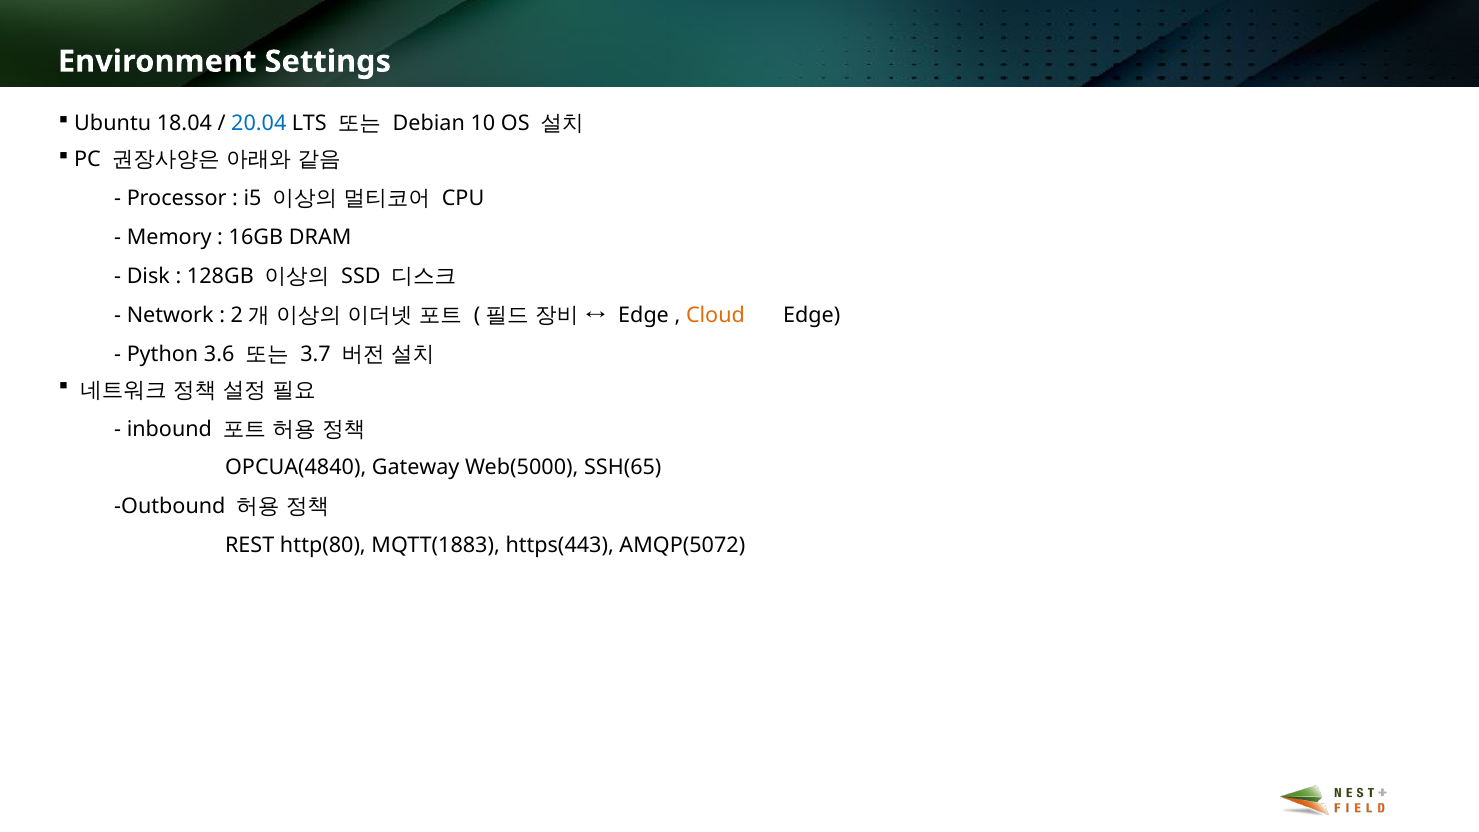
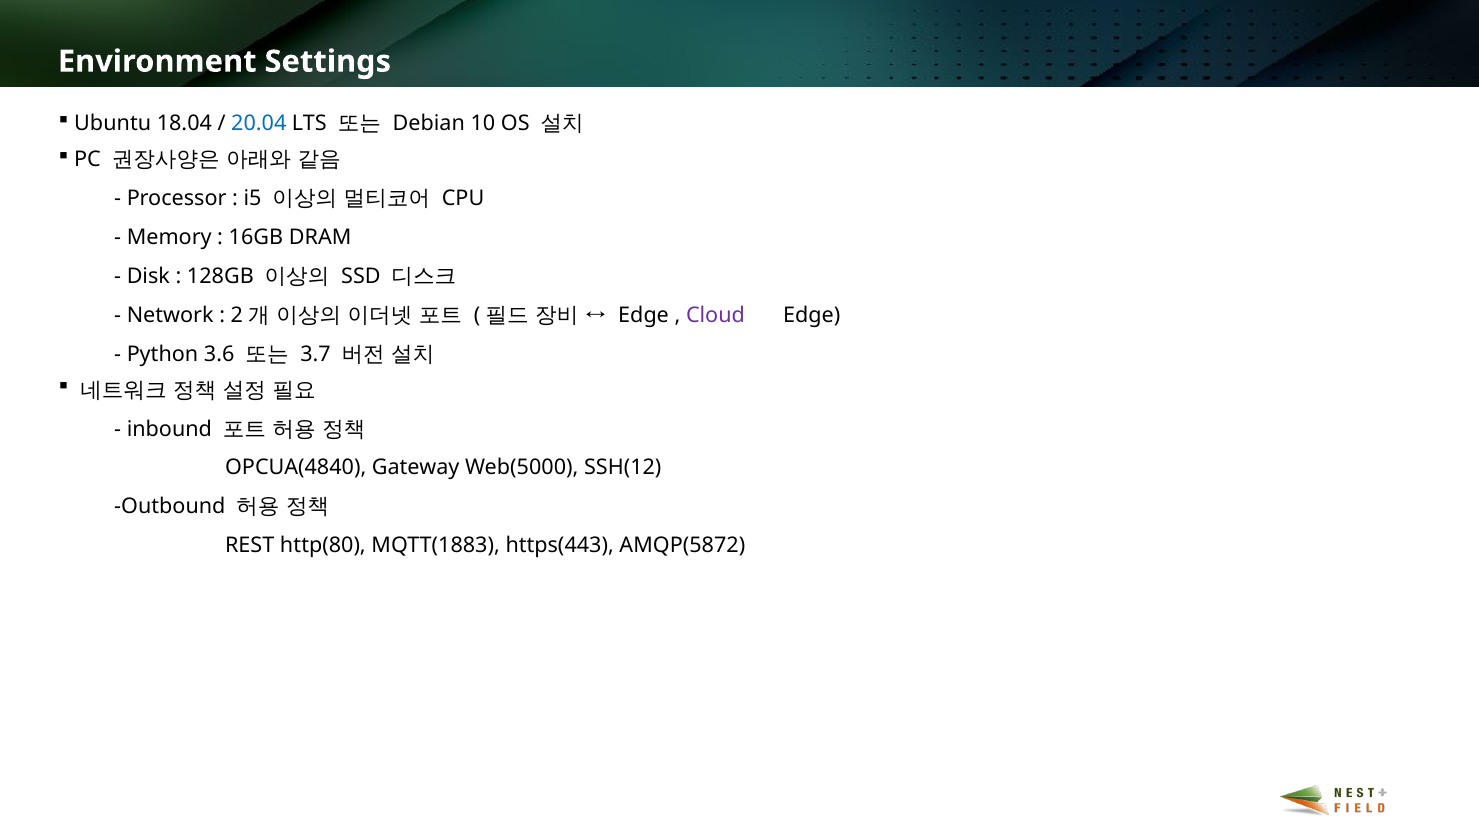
Cloud colour: orange -> purple
SSH(65: SSH(65 -> SSH(12
AMQP(5072: AMQP(5072 -> AMQP(5872
